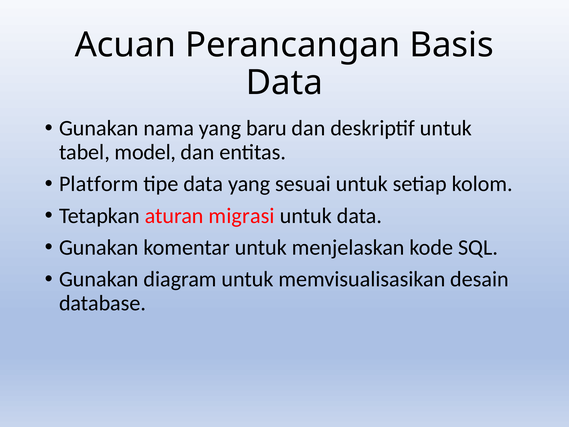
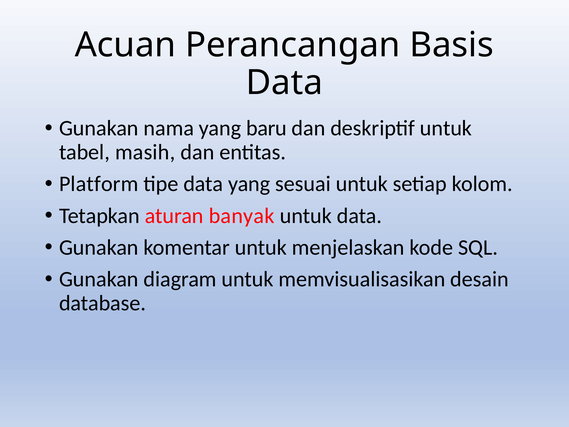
model: model -> masih
migrasi: migrasi -> banyak
